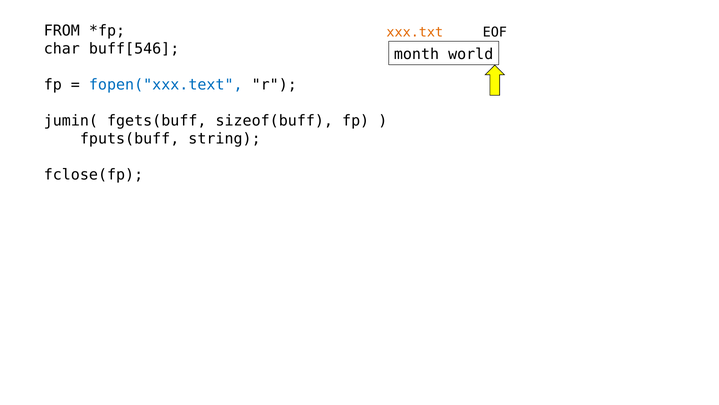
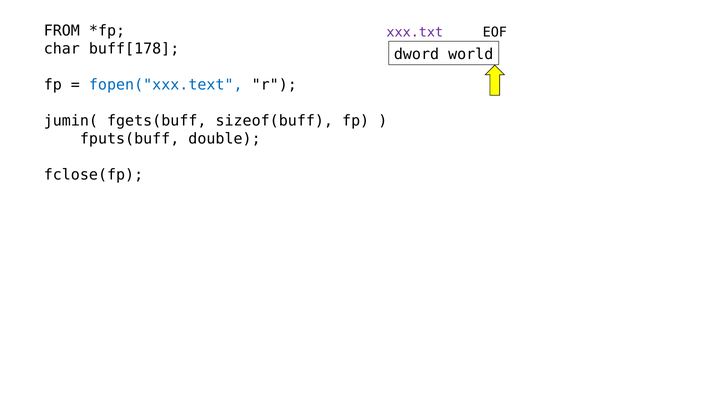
xxx.txt colour: orange -> purple
buff[546: buff[546 -> buff[178
month: month -> dword
string: string -> double
